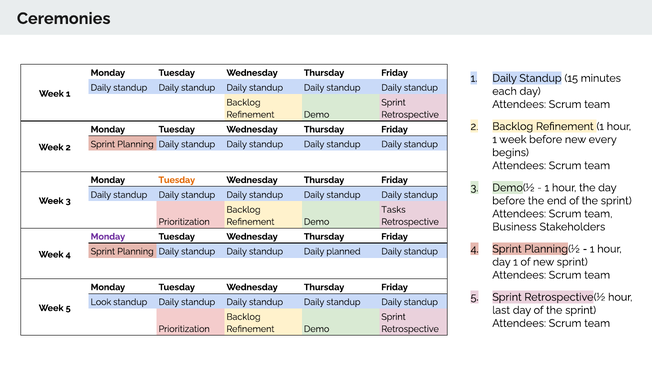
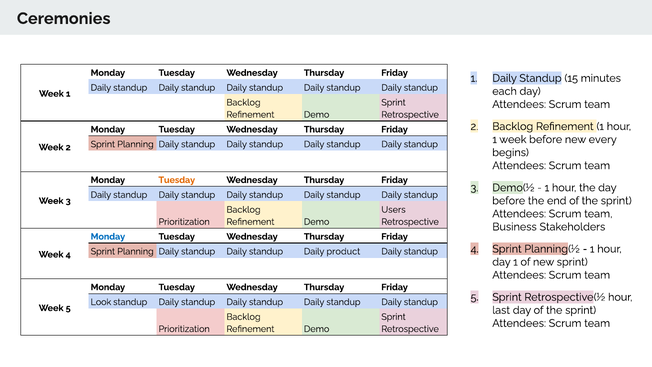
Tasks: Tasks -> Users
Monday at (108, 236) colour: purple -> blue
planned: planned -> product
